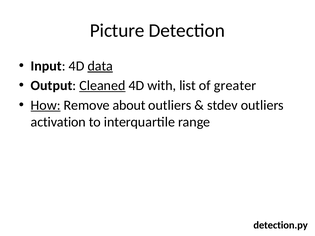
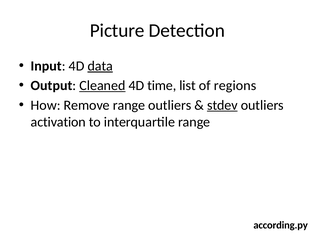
with: with -> time
greater: greater -> regions
How underline: present -> none
Remove about: about -> range
stdev underline: none -> present
detection.py: detection.py -> according.py
